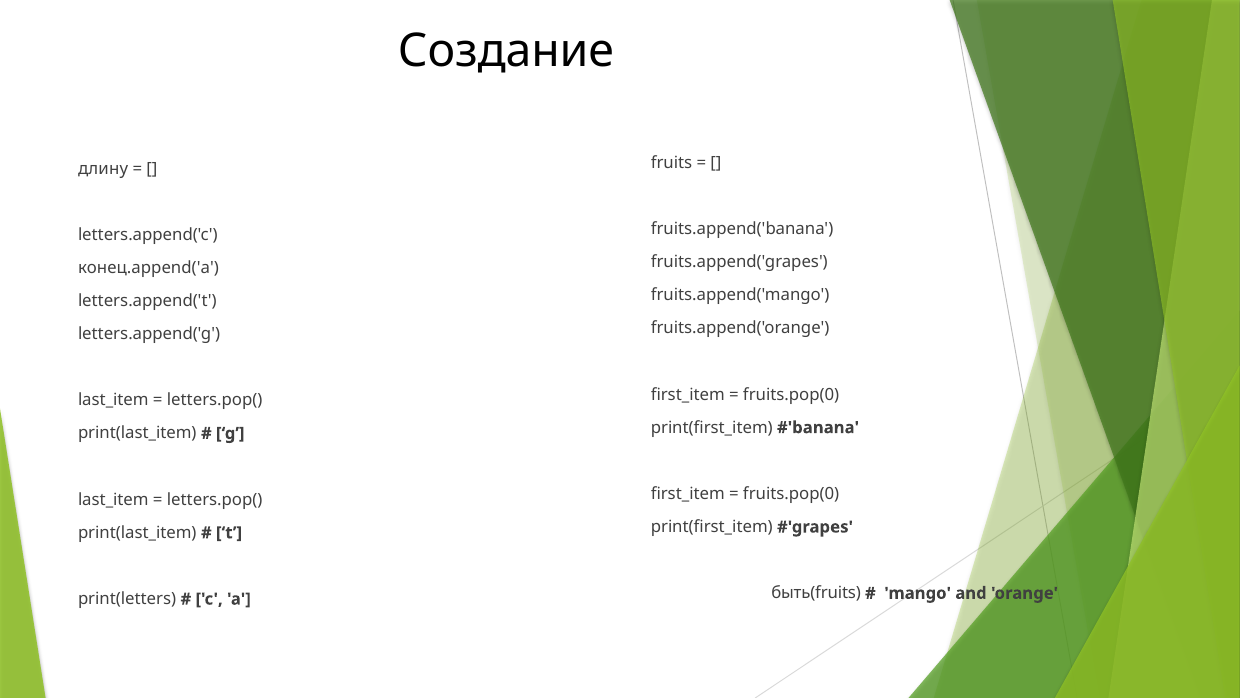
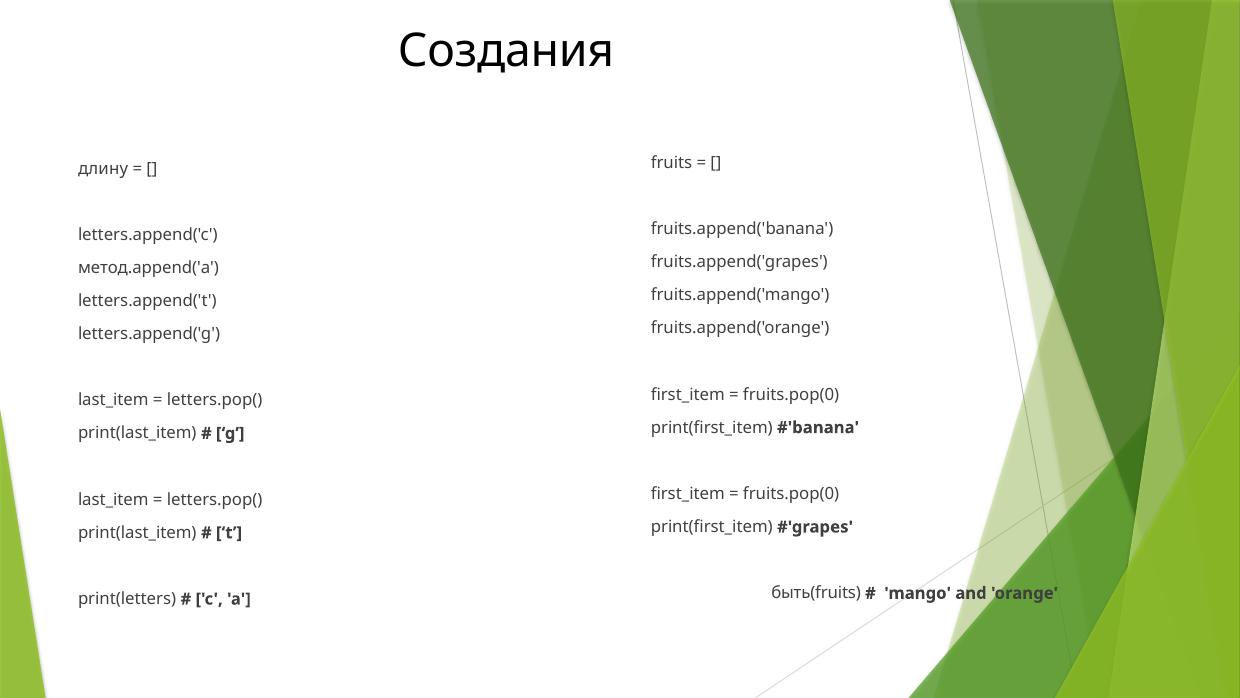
Создание: Создание -> Создания
конец.append('a: конец.append('a -> метод.append('a
